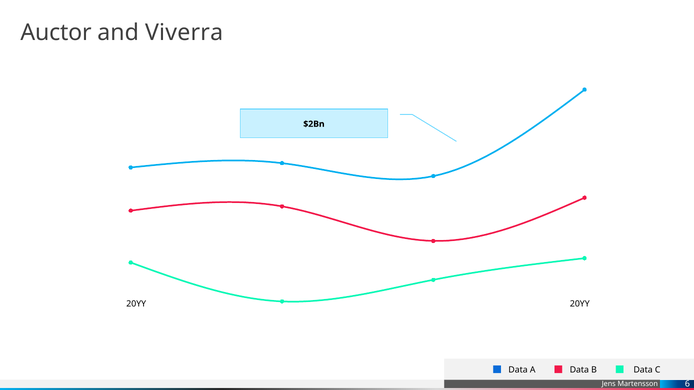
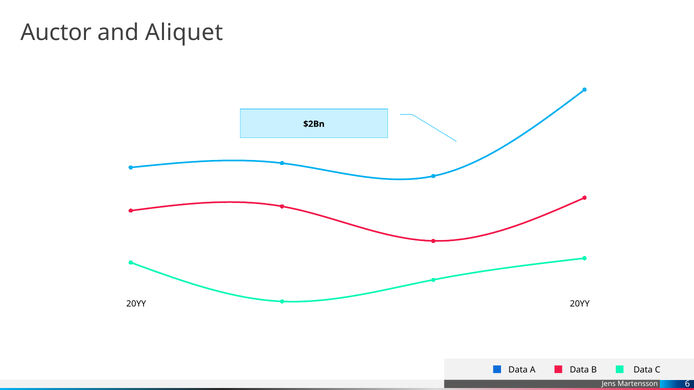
Viverra: Viverra -> Aliquet
